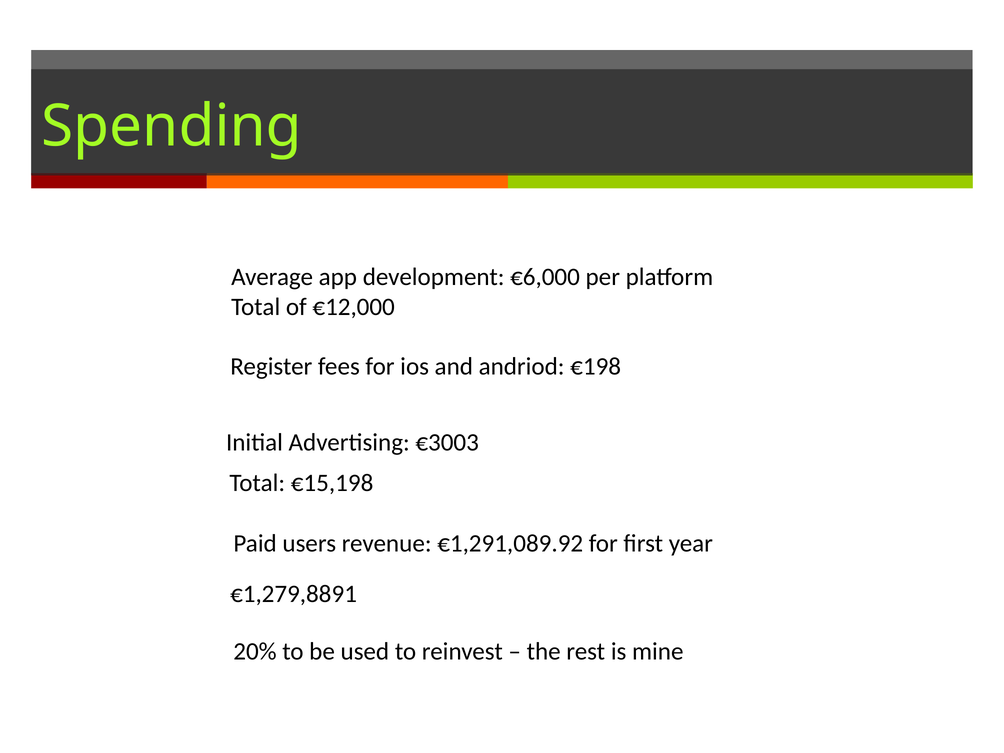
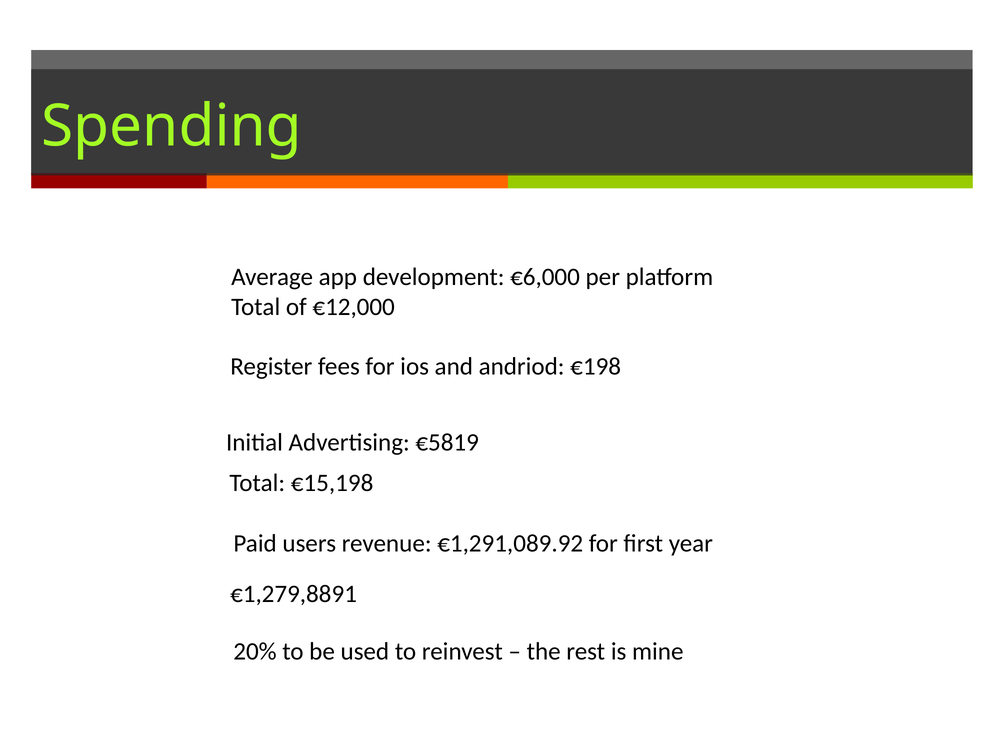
€3003: €3003 -> €5819
